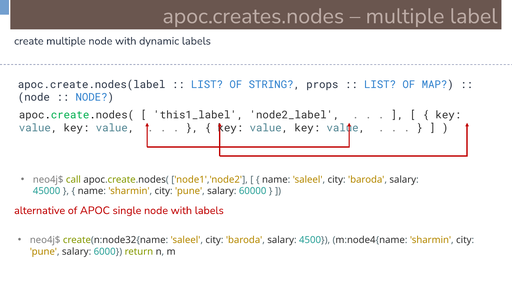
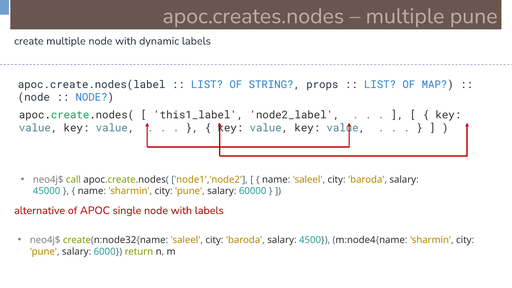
multiple label: label -> pune
